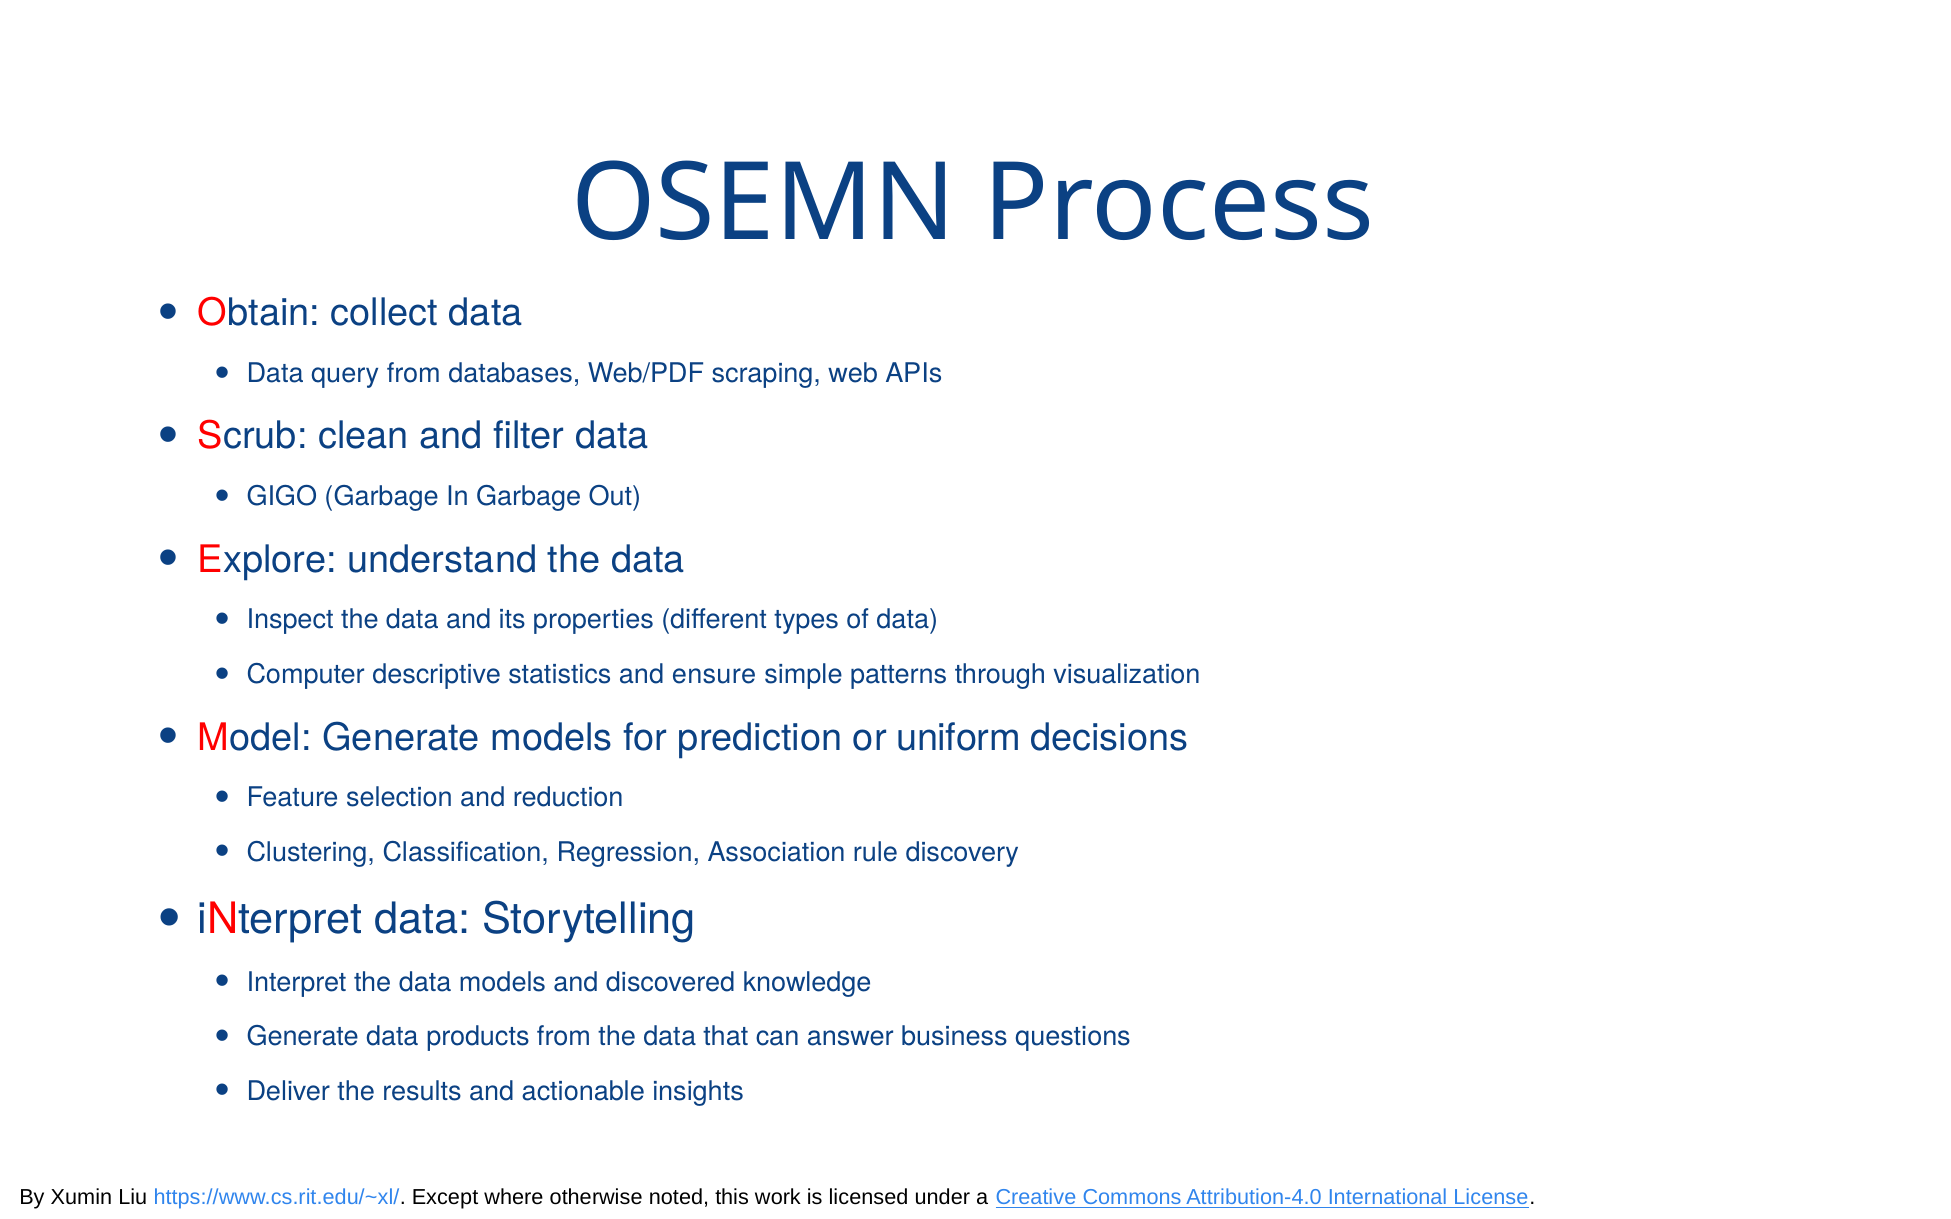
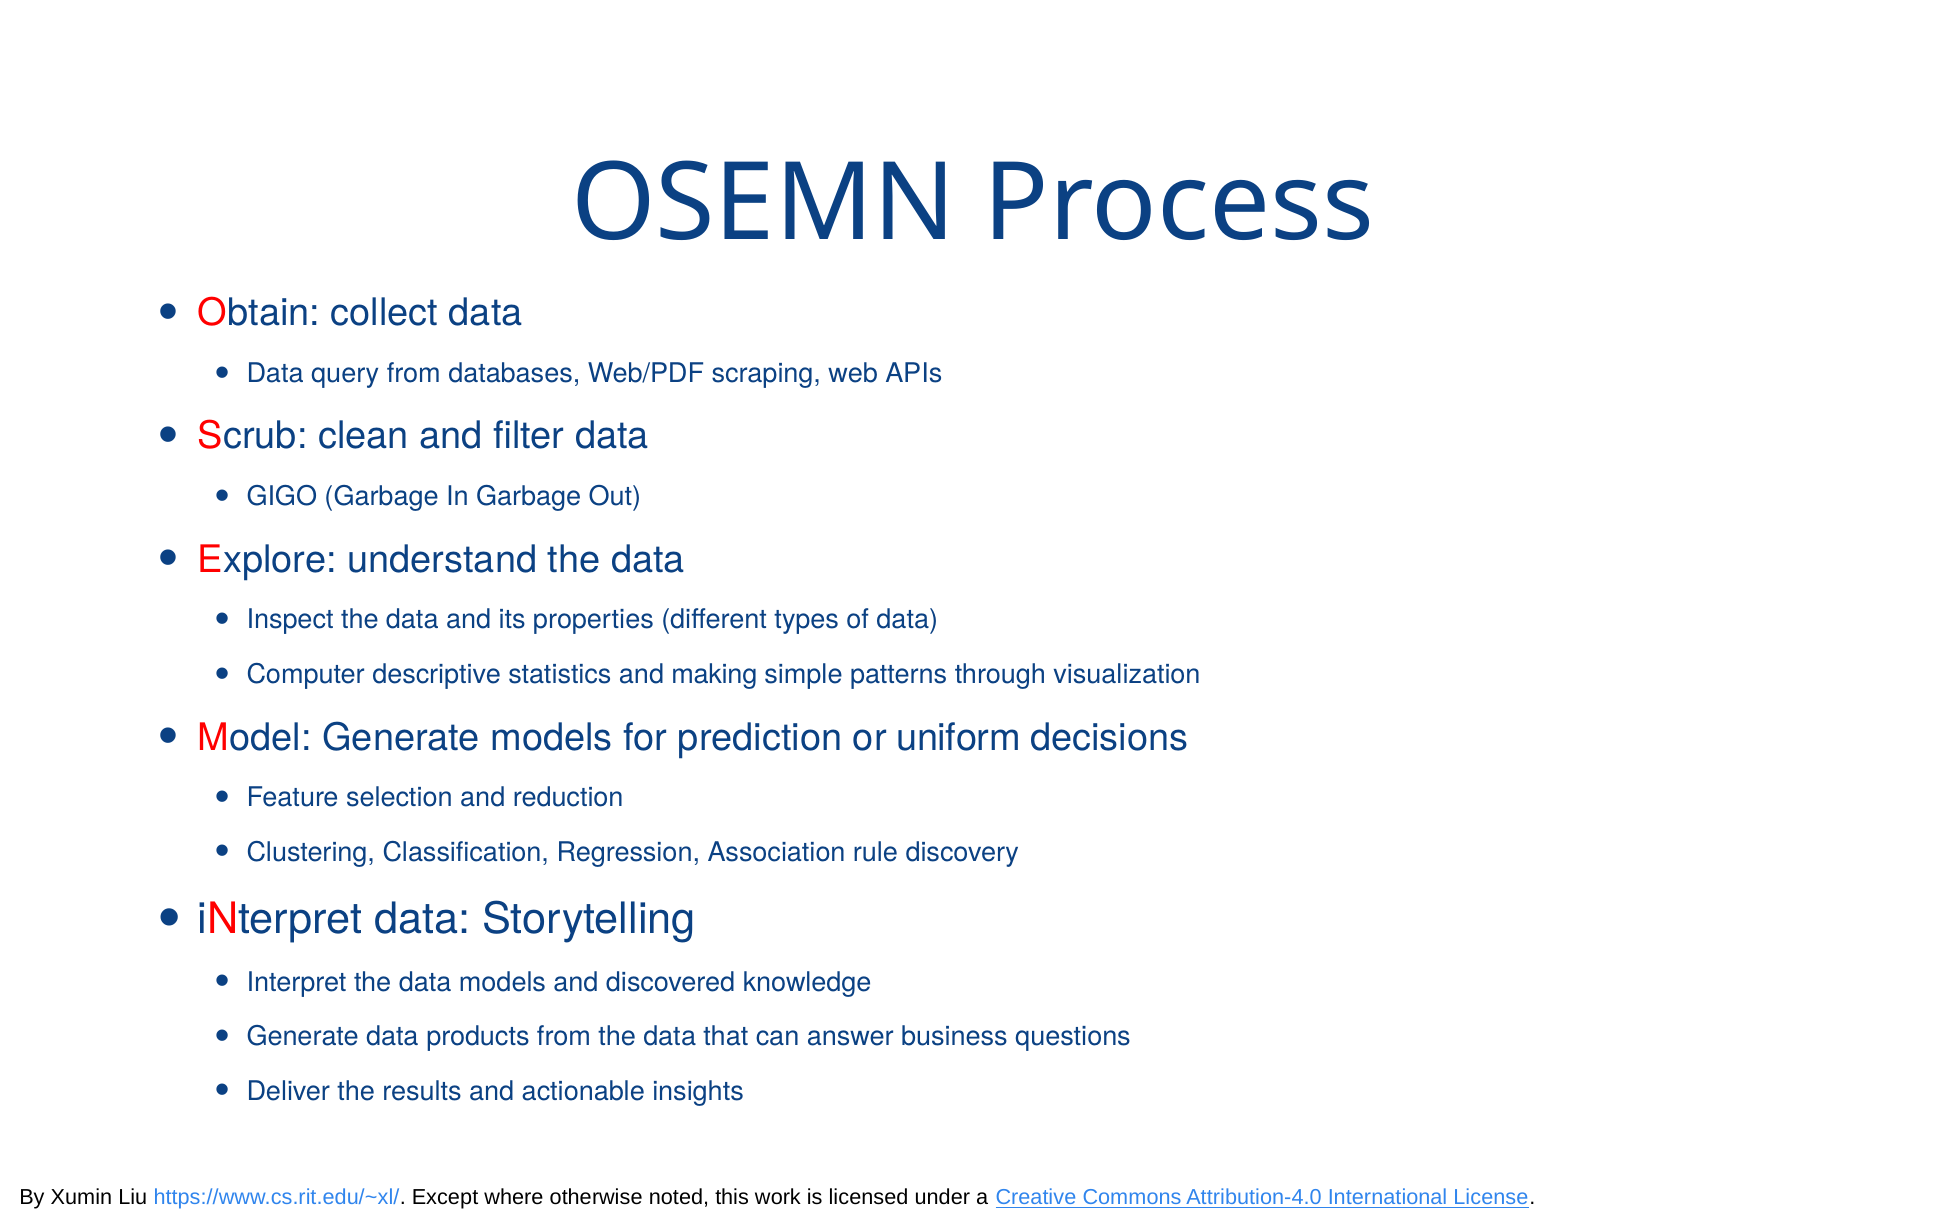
ensure: ensure -> making
